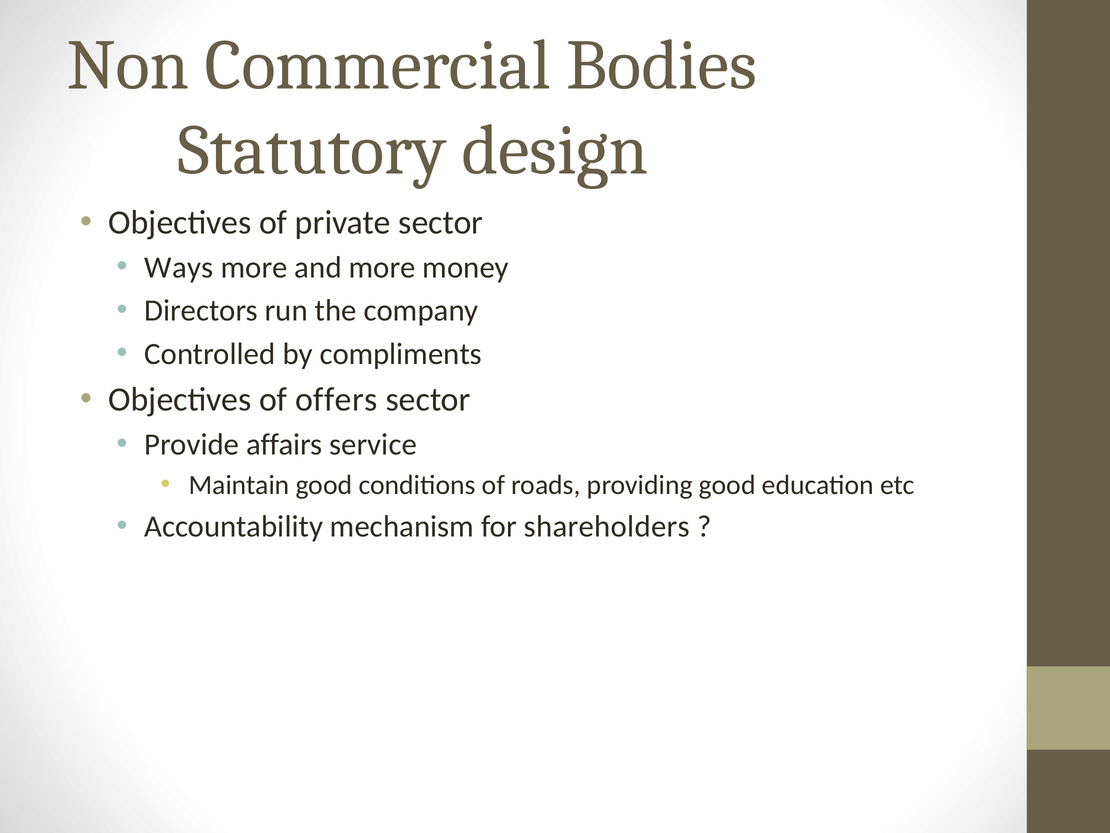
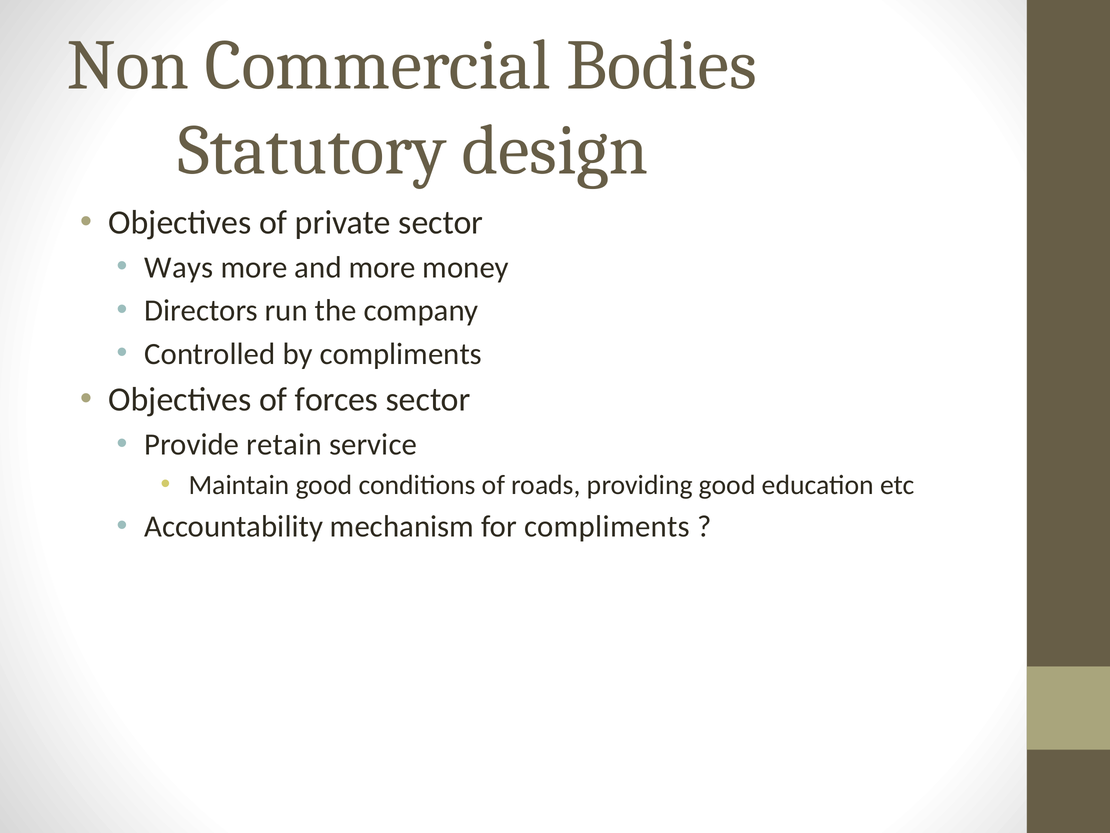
offers: offers -> forces
affairs: affairs -> retain
for shareholders: shareholders -> compliments
